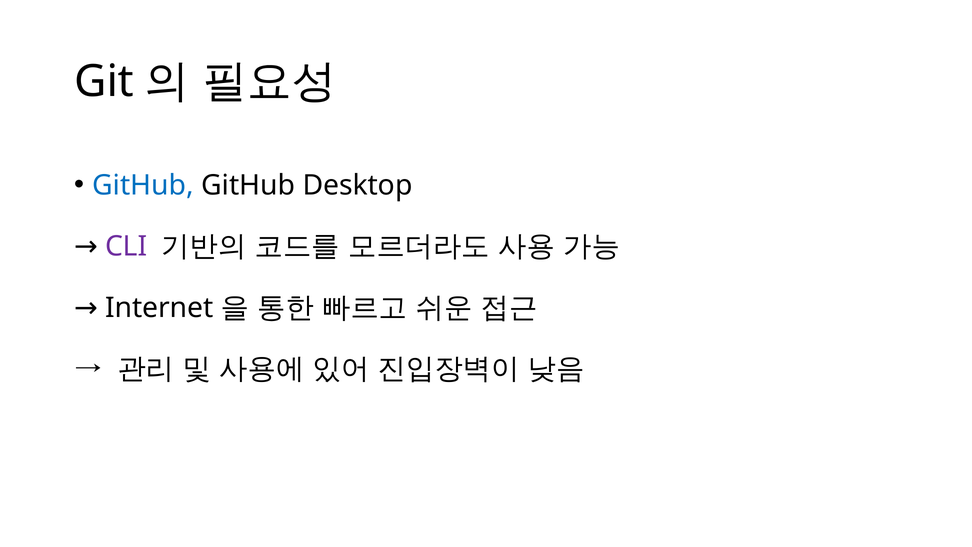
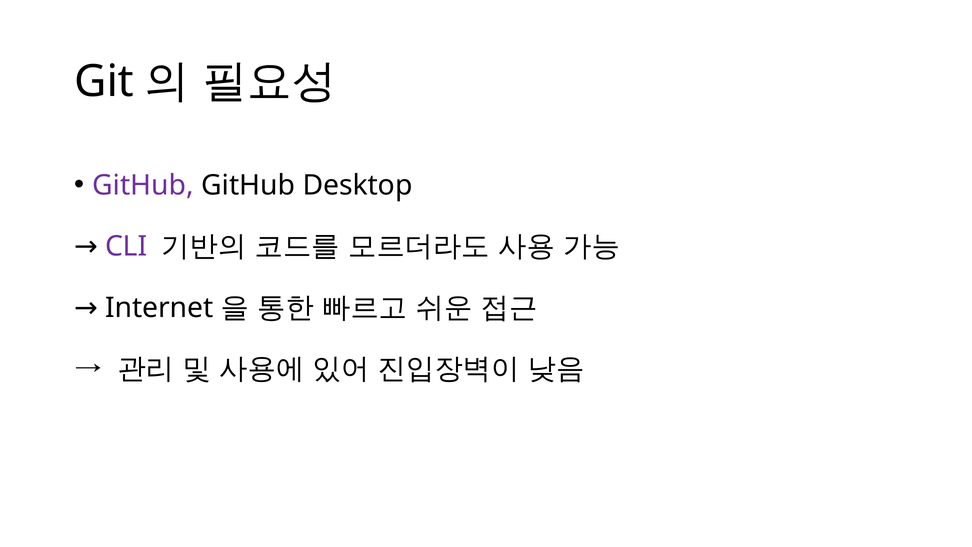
GitHub at (143, 185) colour: blue -> purple
